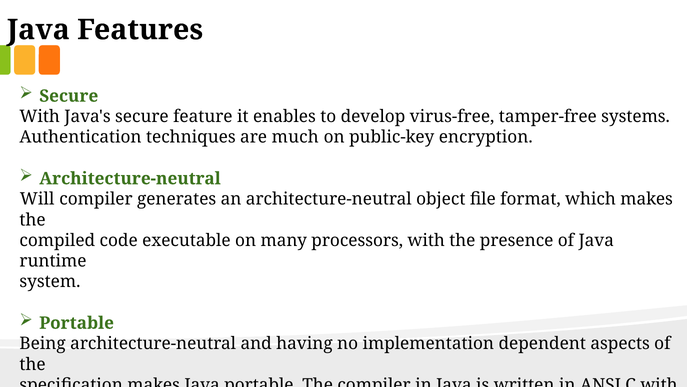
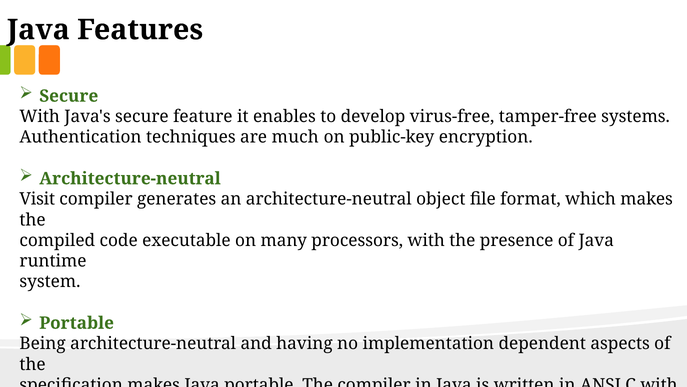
Will: Will -> Visit
